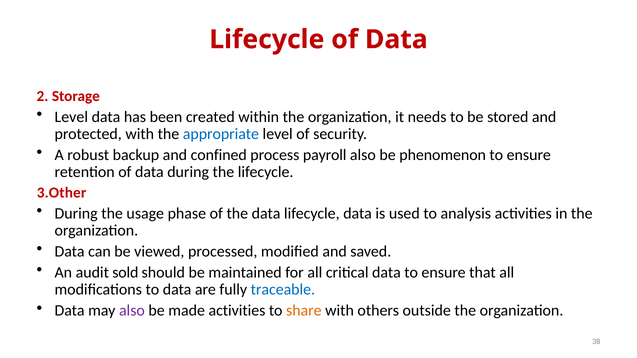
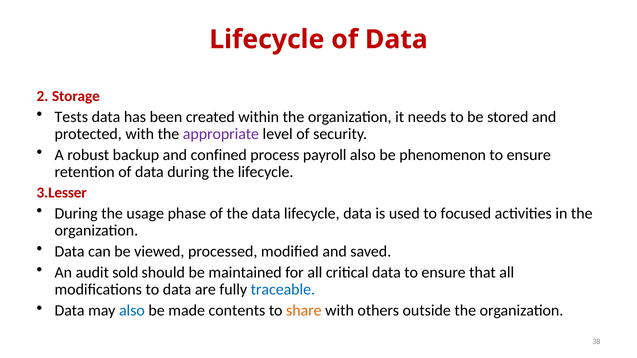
Level at (71, 117): Level -> Tests
appropriate colour: blue -> purple
3.Other: 3.Other -> 3.Lesser
analysis: analysis -> focused
also at (132, 311) colour: purple -> blue
made activities: activities -> contents
